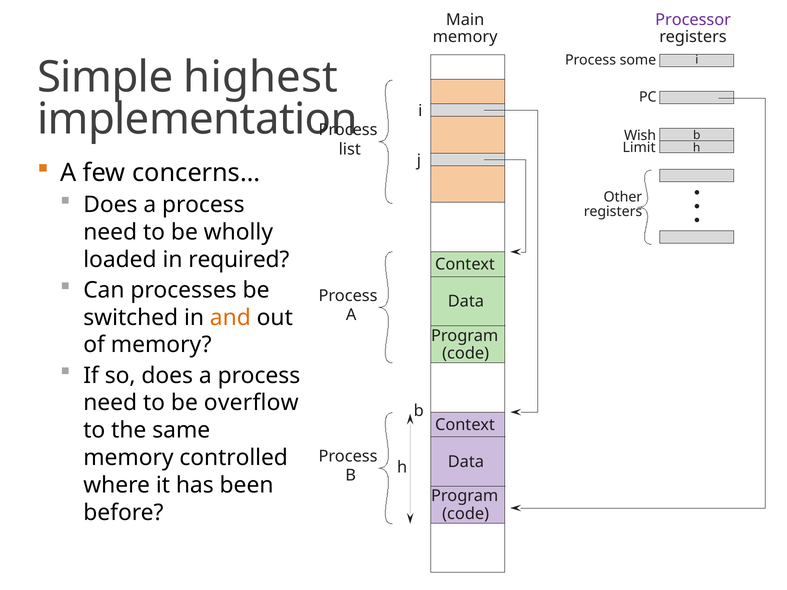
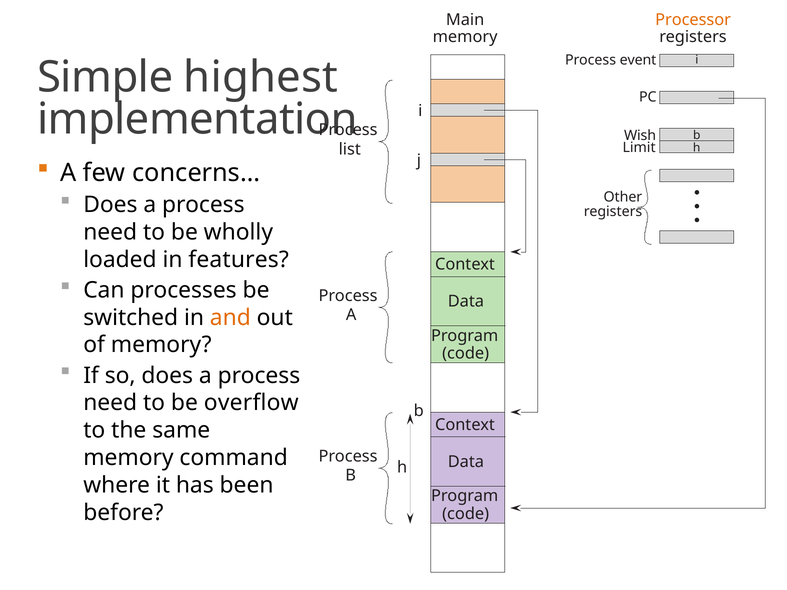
Processor colour: purple -> orange
some: some -> event
required: required -> features
controlled: controlled -> command
